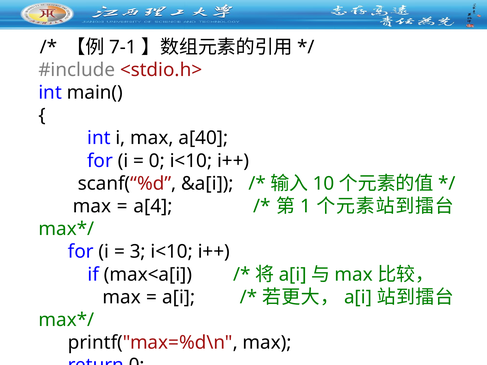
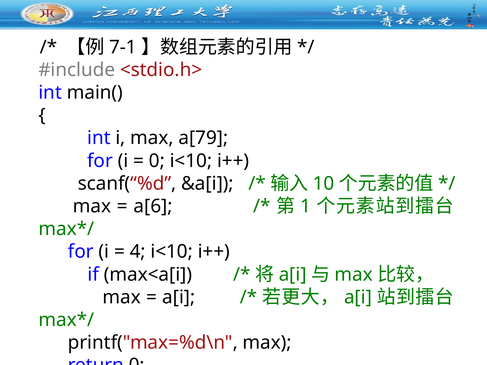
a[40: a[40 -> a[79
a[4: a[4 -> a[6
3: 3 -> 4
